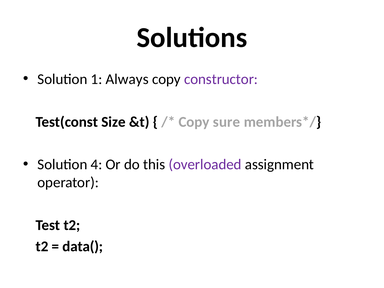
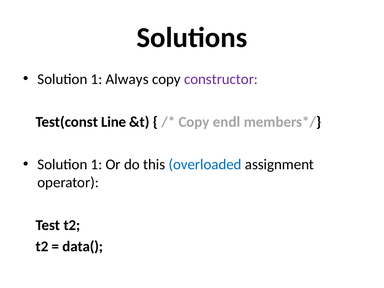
Size: Size -> Line
sure: sure -> endl
4 at (96, 165): 4 -> 1
overloaded colour: purple -> blue
